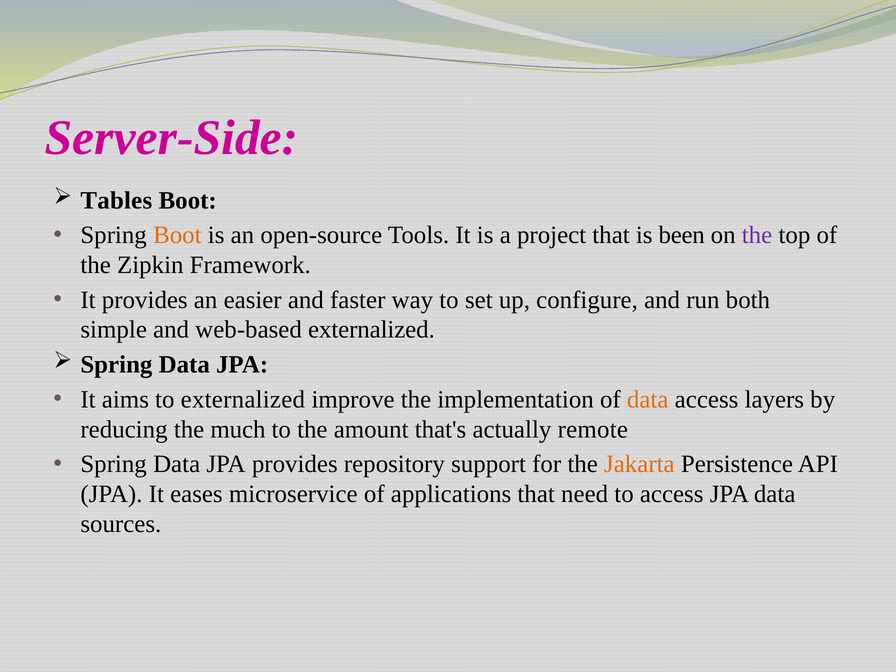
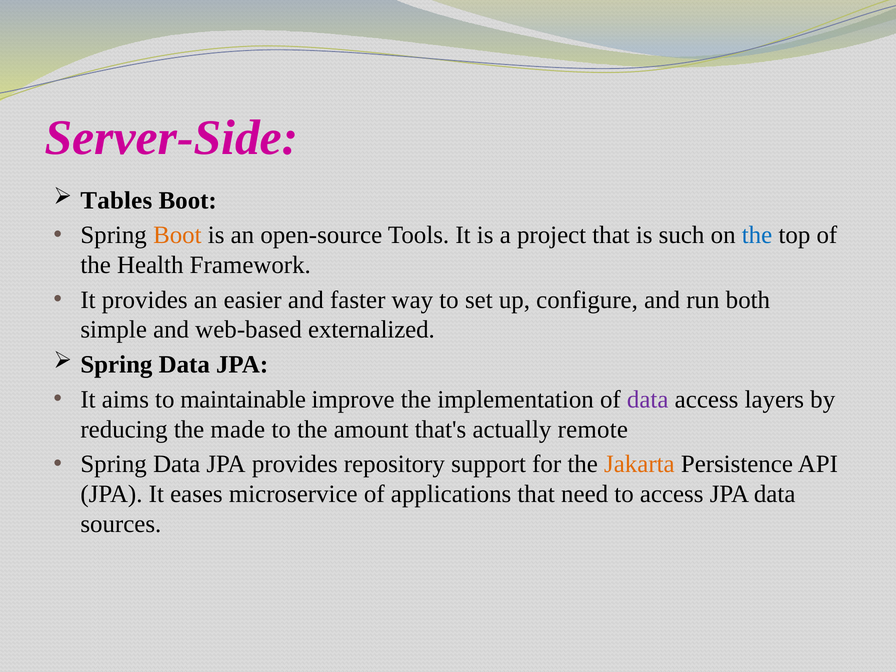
been: been -> such
the at (757, 235) colour: purple -> blue
Zipkin: Zipkin -> Health
to externalized: externalized -> maintainable
data at (648, 399) colour: orange -> purple
much: much -> made
